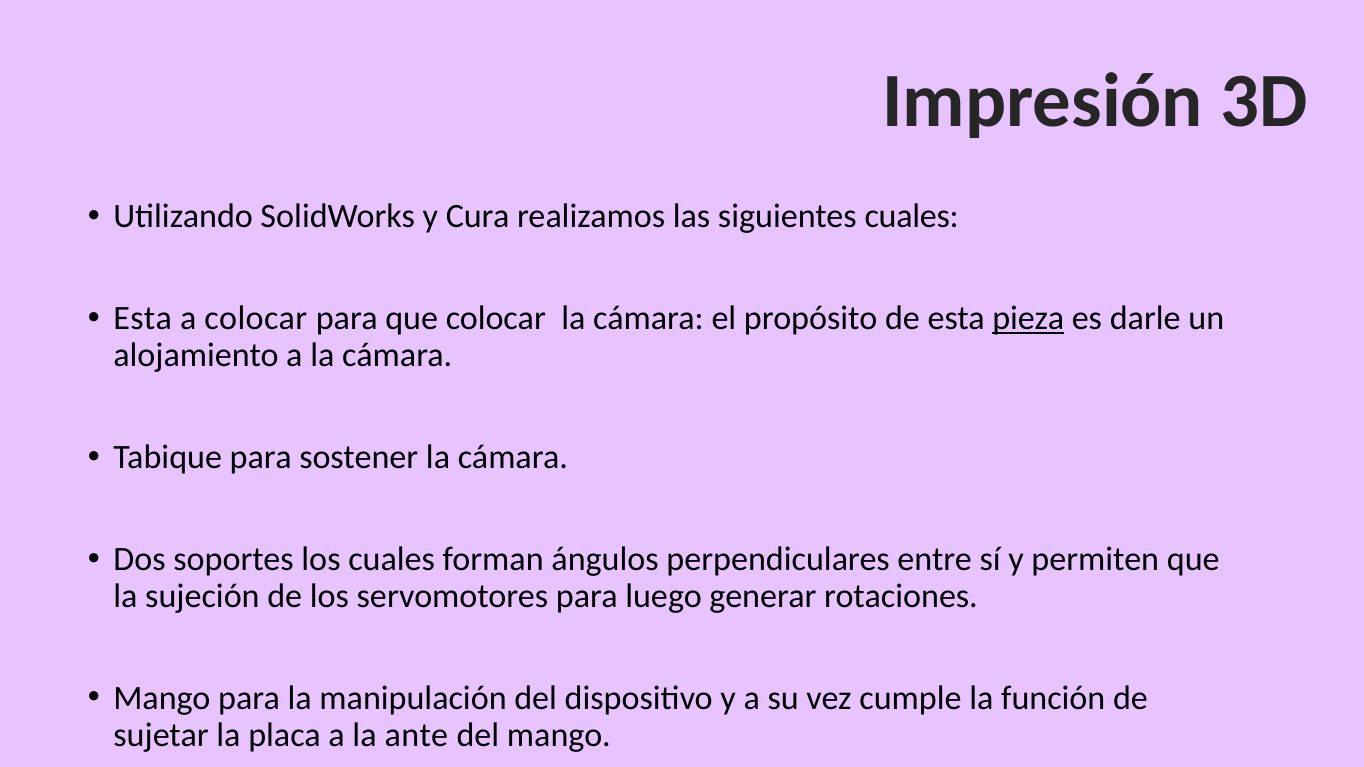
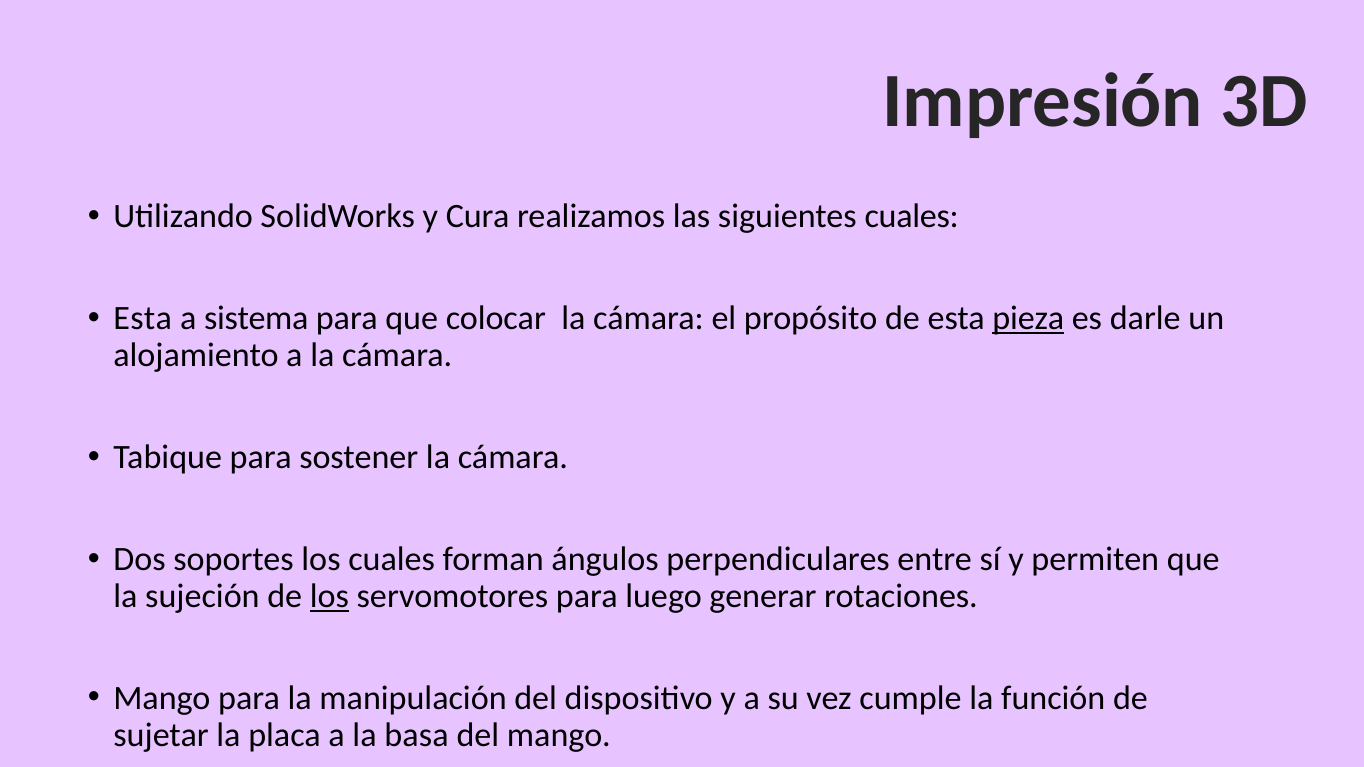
a colocar: colocar -> sistema
los at (329, 596) underline: none -> present
ante: ante -> basa
